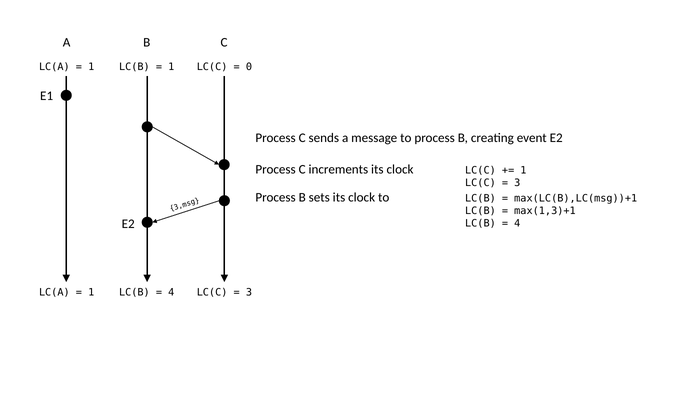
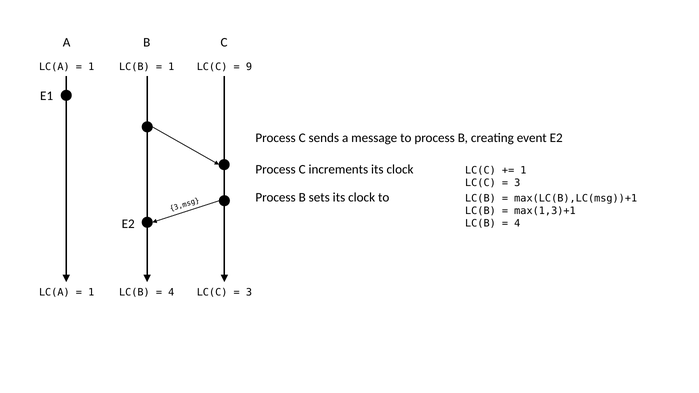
0: 0 -> 9
